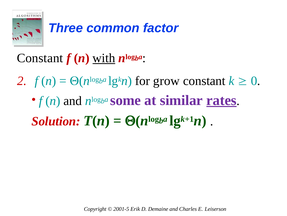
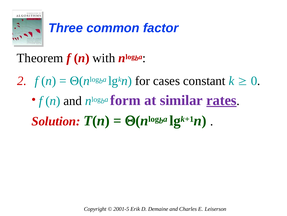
Constant at (40, 58): Constant -> Theorem
with underline: present -> none
grow: grow -> cases
some: some -> form
